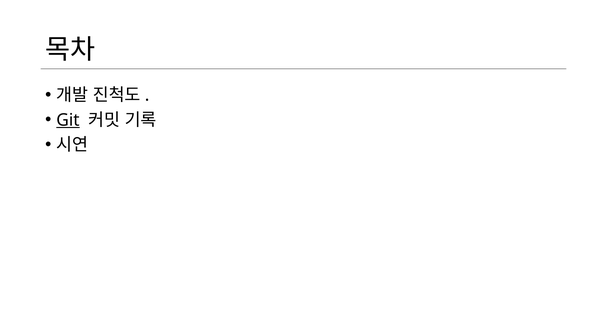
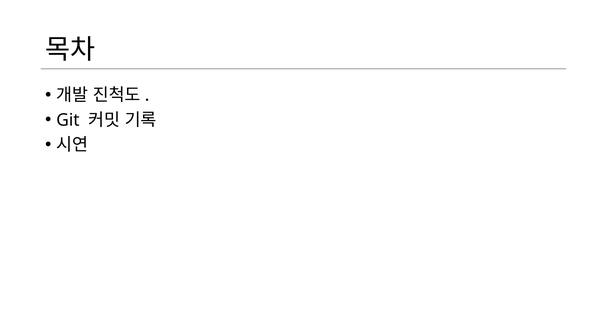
Git underline: present -> none
